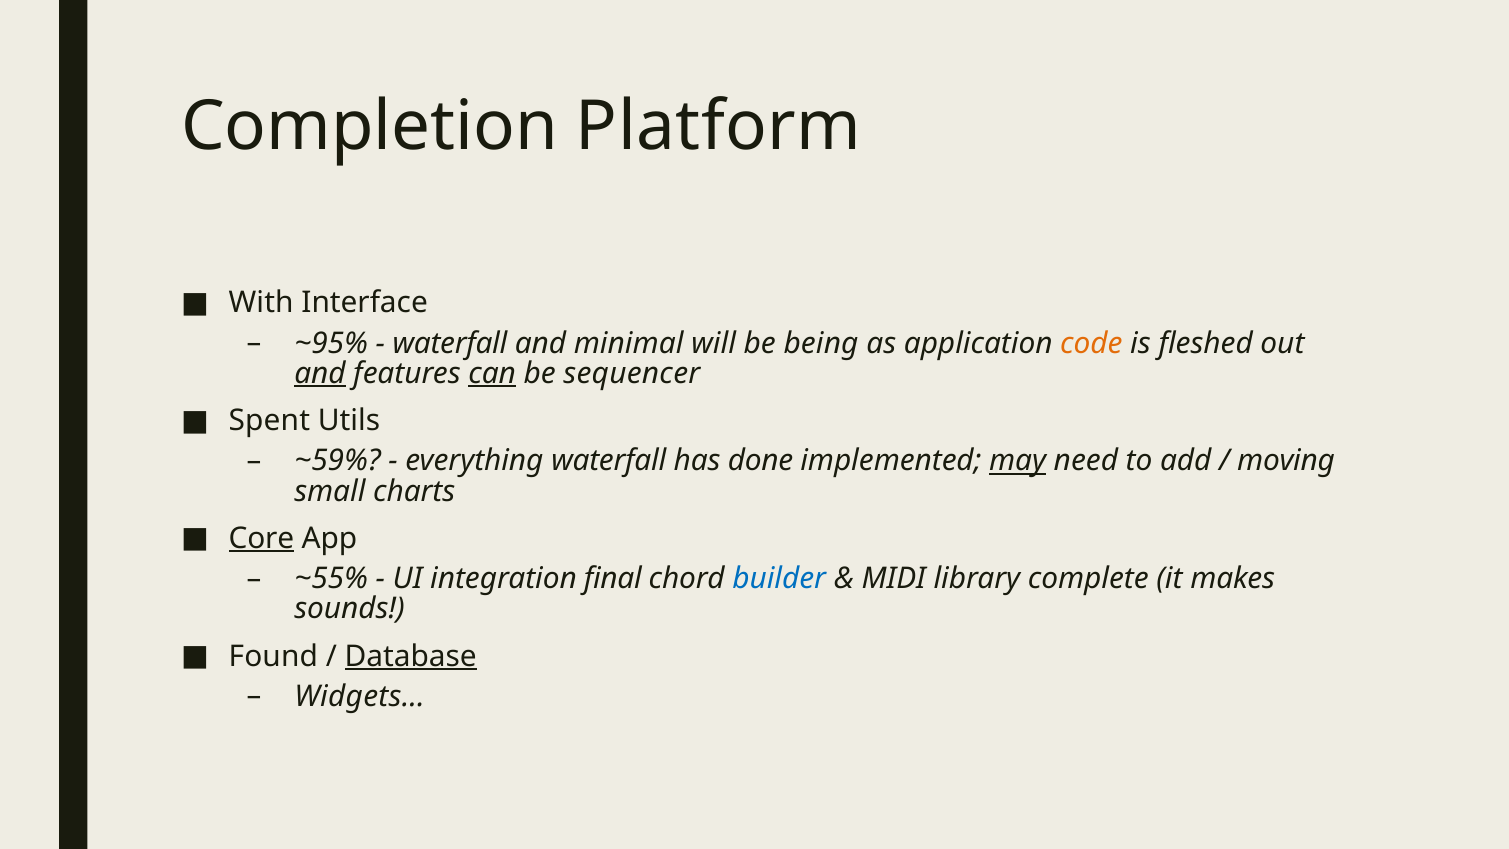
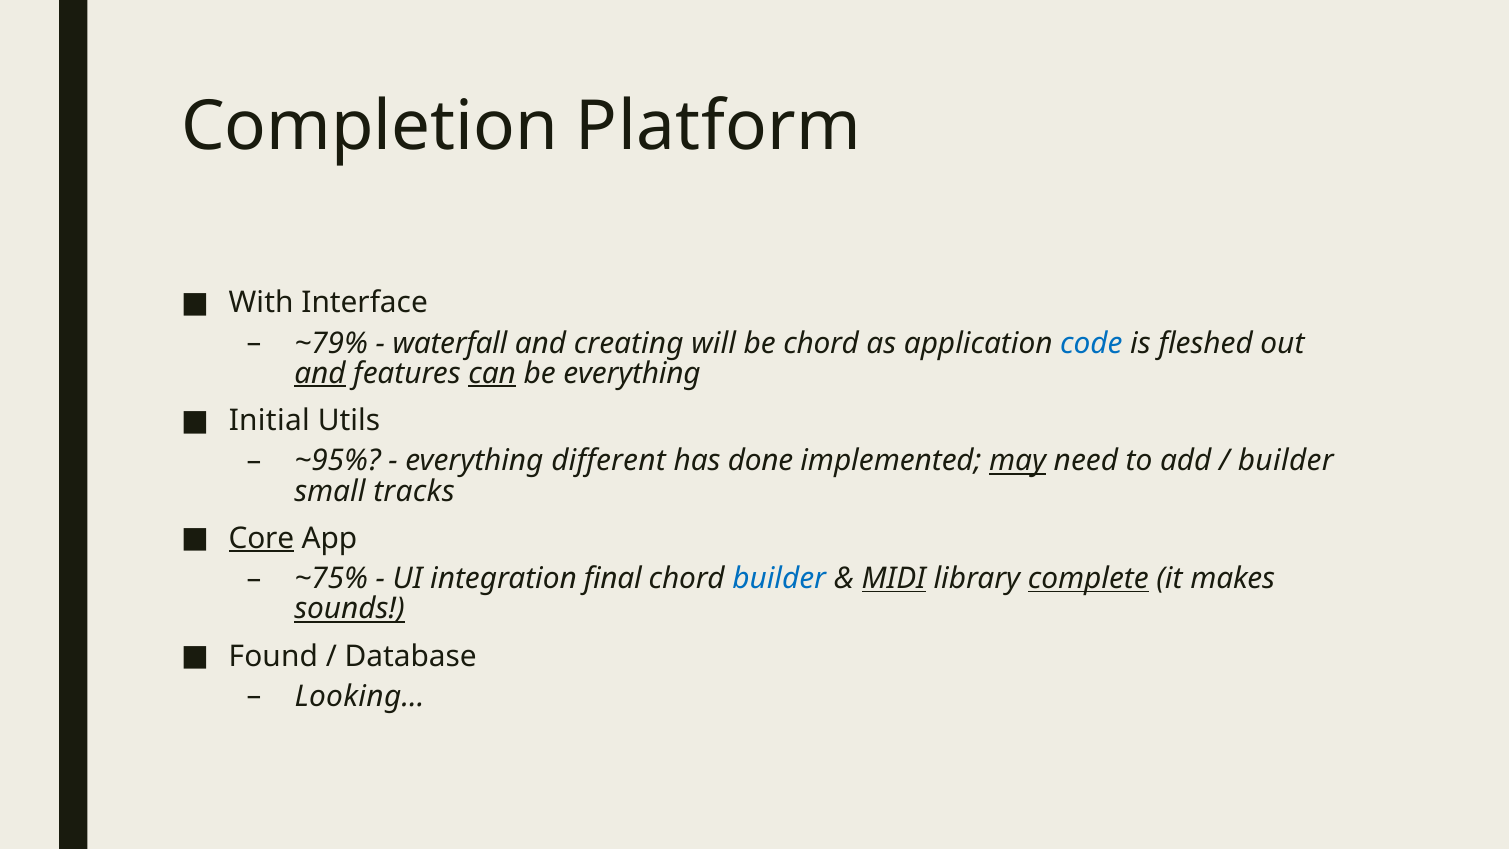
~95%: ~95% -> ~79%
minimal: minimal -> creating
be being: being -> chord
code colour: orange -> blue
be sequencer: sequencer -> everything
Spent: Spent -> Initial
~59%: ~59% -> ~95%
everything waterfall: waterfall -> different
moving at (1286, 461): moving -> builder
charts: charts -> tracks
~55%: ~55% -> ~75%
MIDI underline: none -> present
complete underline: none -> present
sounds underline: none -> present
Database underline: present -> none
Widgets…: Widgets… -> Looking…
